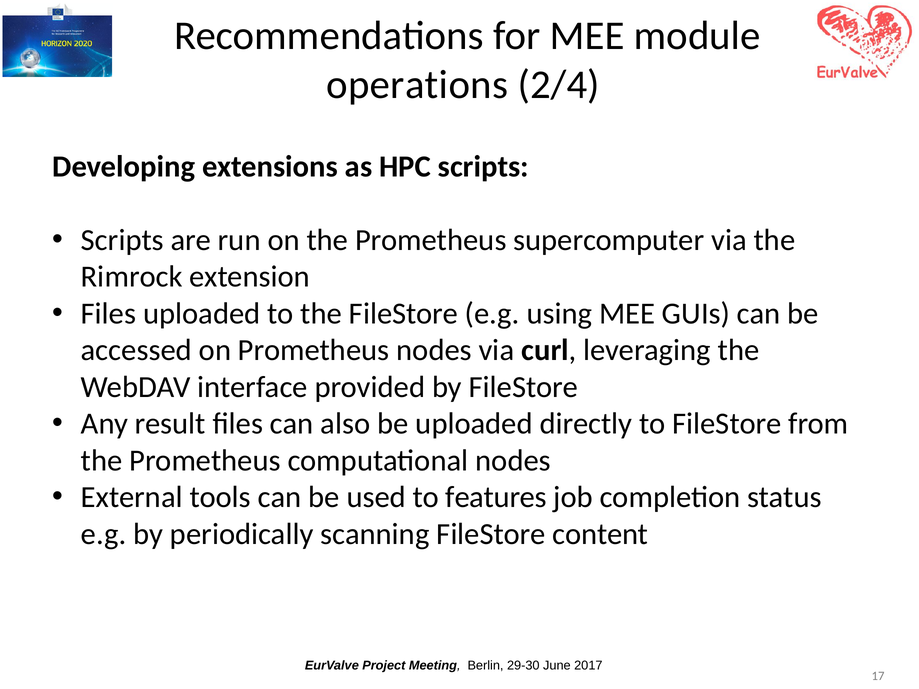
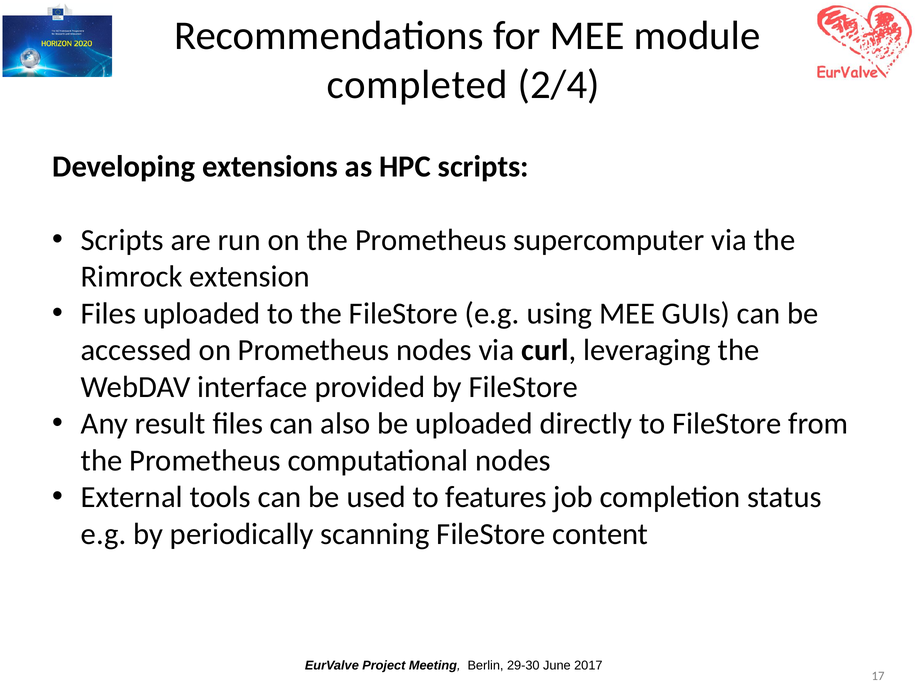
operations: operations -> completed
